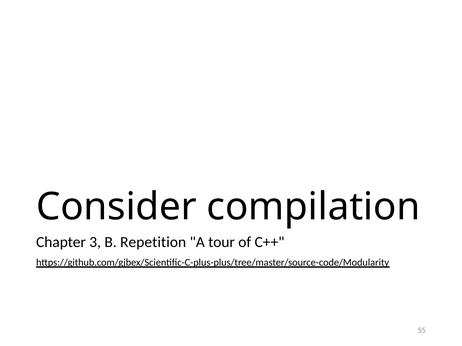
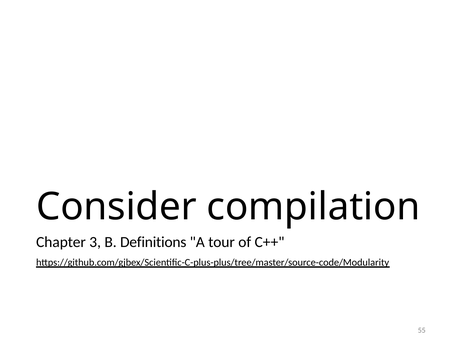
Repetition: Repetition -> Definitions
